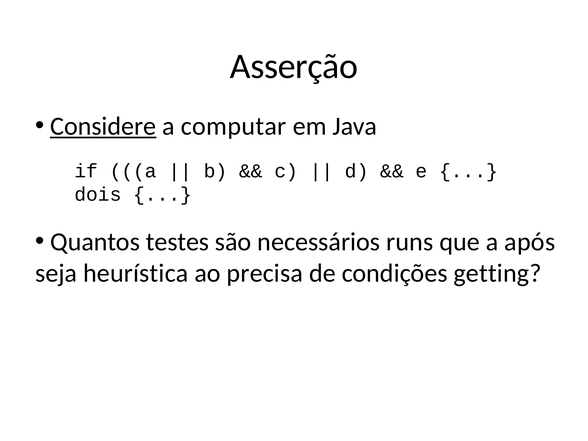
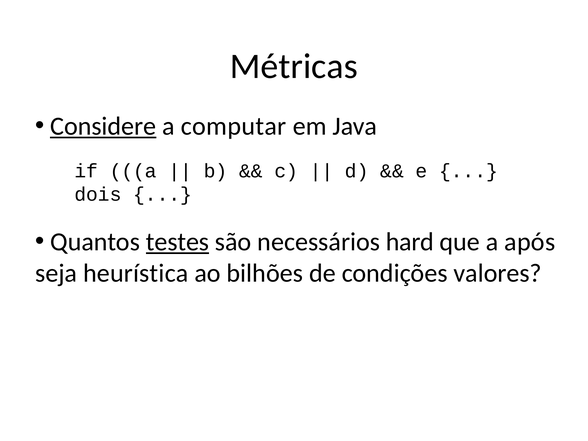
Asserção: Asserção -> Métricas
testes underline: none -> present
runs: runs -> hard
precisa: precisa -> bilhões
getting: getting -> valores
